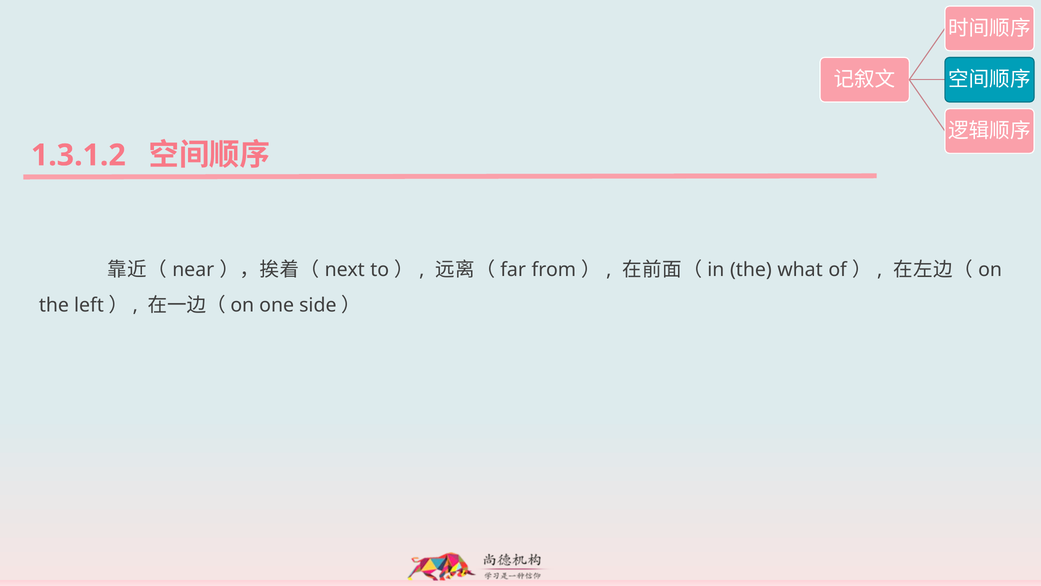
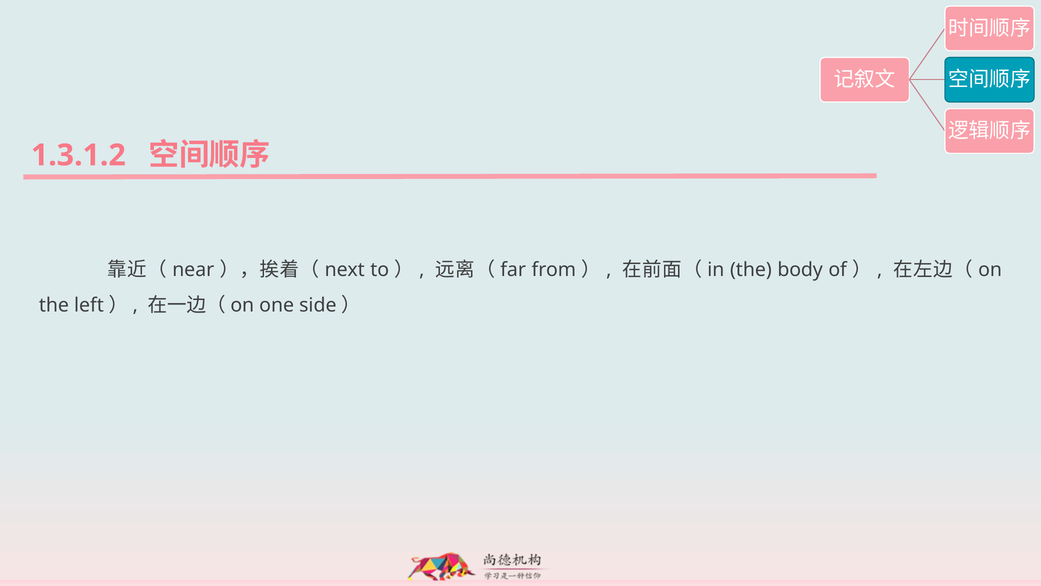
what: what -> body
